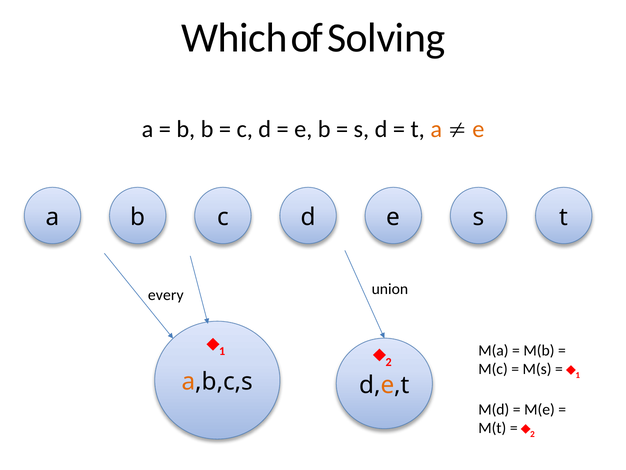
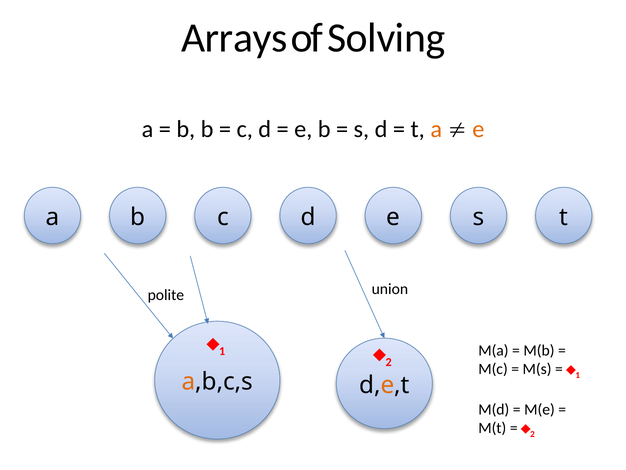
Which: Which -> Arrays
every: every -> polite
